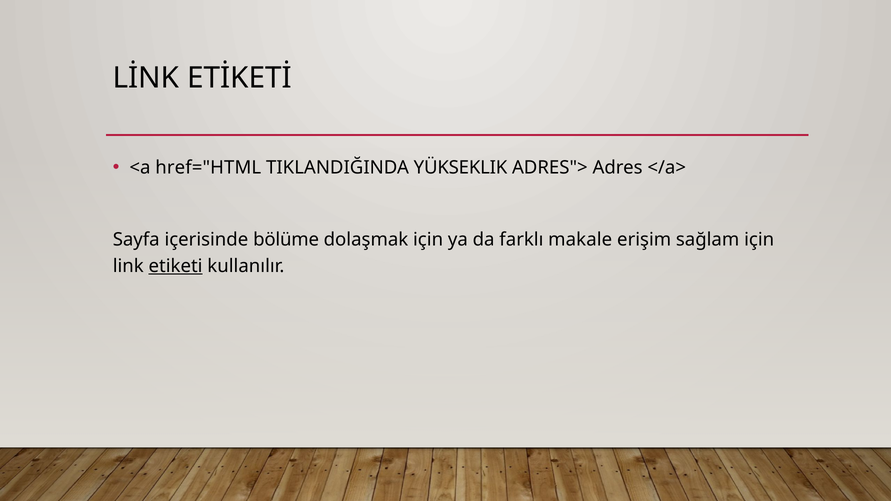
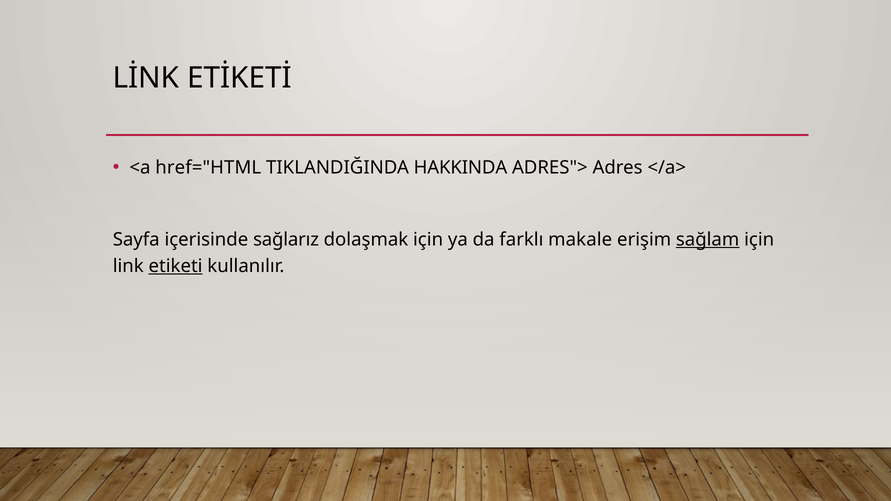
YÜKSEKLIK: YÜKSEKLIK -> HAKKINDA
bölüme: bölüme -> sağlarız
sağlam underline: none -> present
